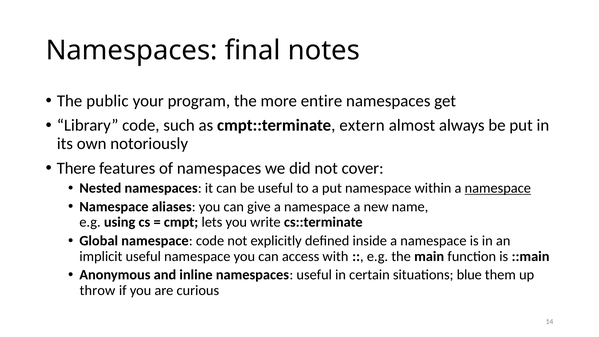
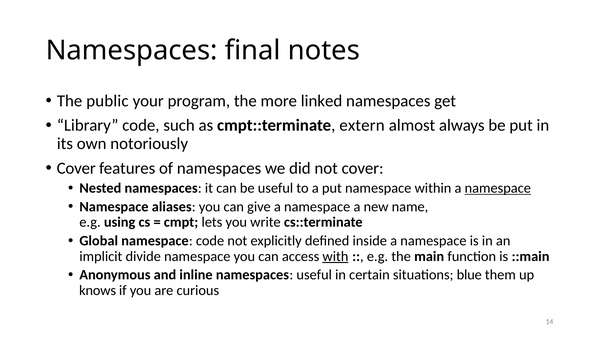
entire: entire -> linked
There at (76, 168): There -> Cover
implicit useful: useful -> divide
with underline: none -> present
throw: throw -> knows
